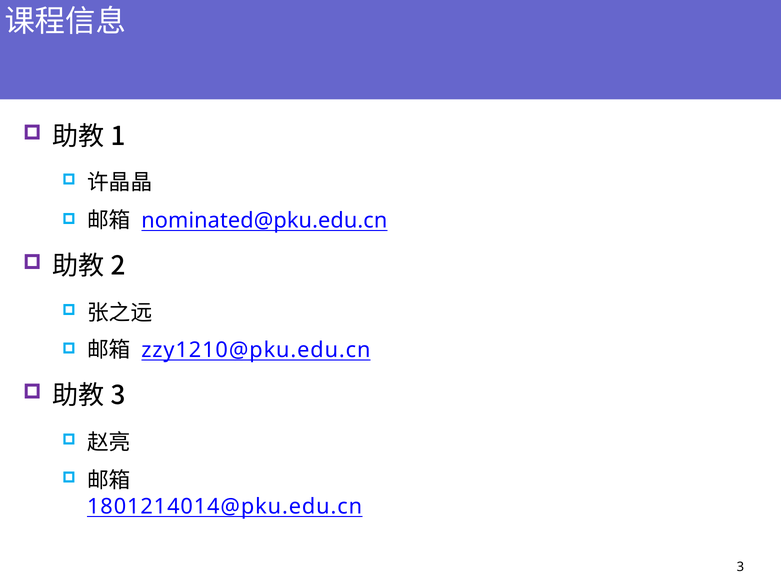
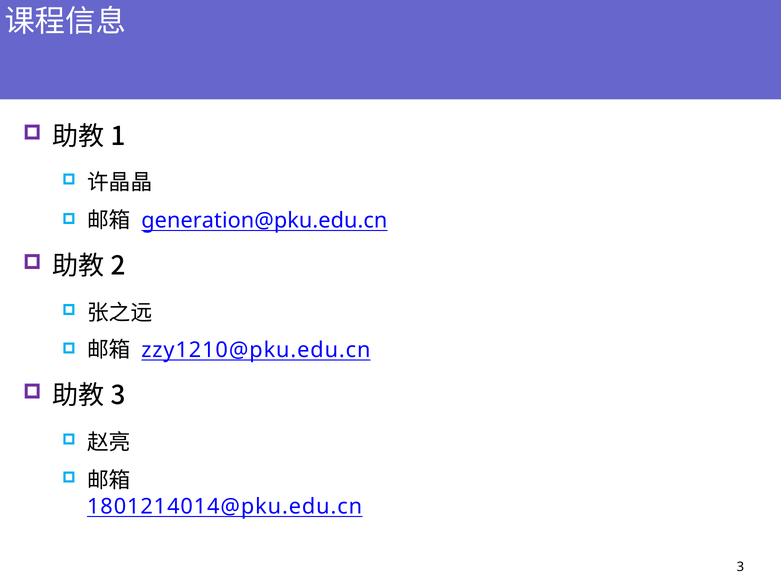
nominated@pku.edu.cn: nominated@pku.edu.cn -> generation@pku.edu.cn
